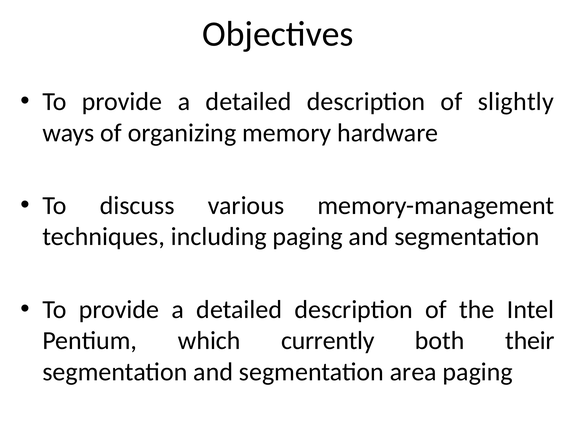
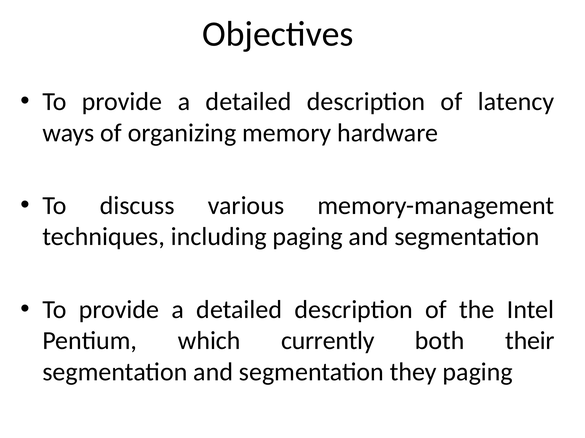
slightly: slightly -> latency
area: area -> they
